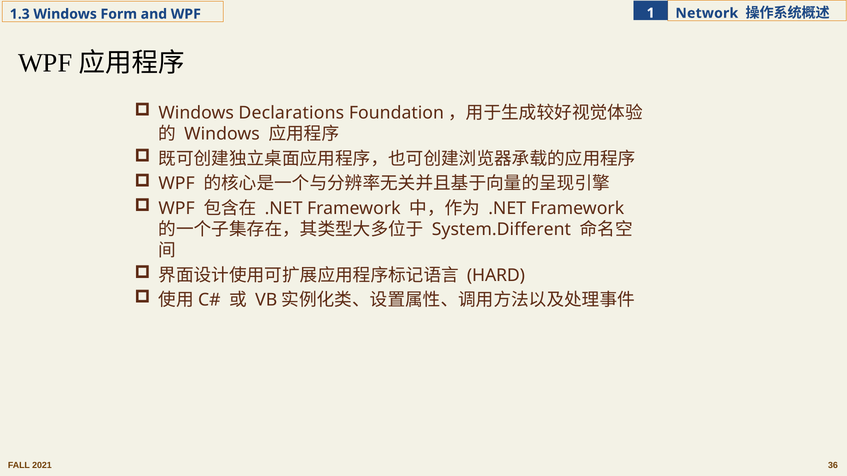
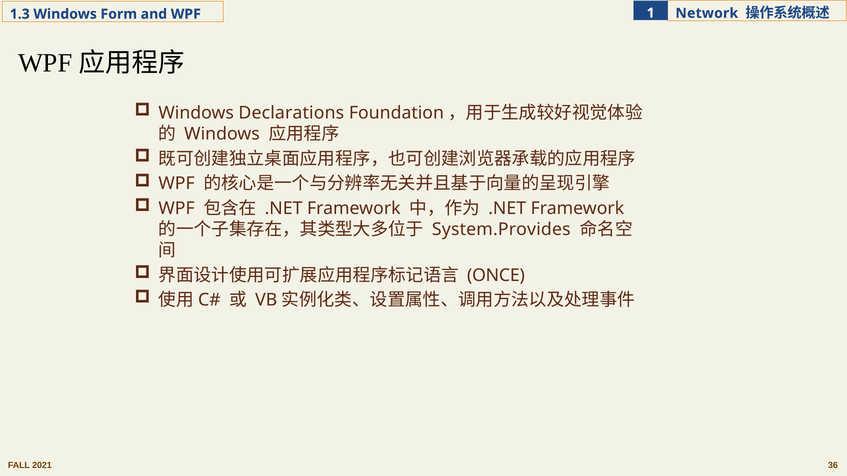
System.Different: System.Different -> System.Provides
HARD: HARD -> ONCE
